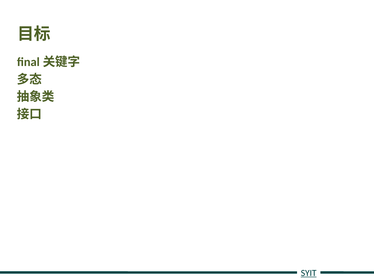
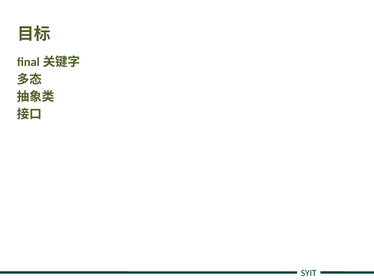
SYIT underline: present -> none
